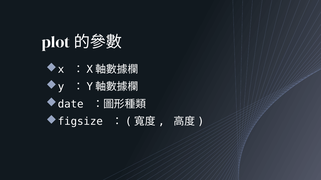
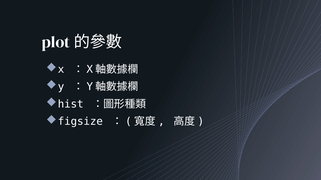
date: date -> hist
